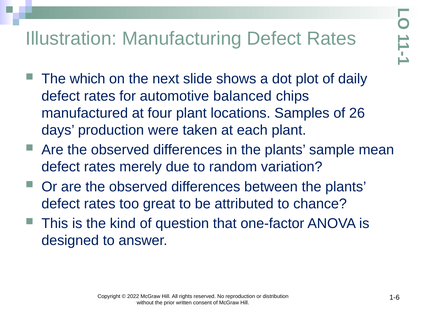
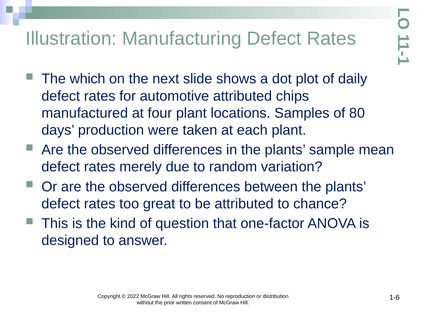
automotive balanced: balanced -> attributed
26: 26 -> 80
